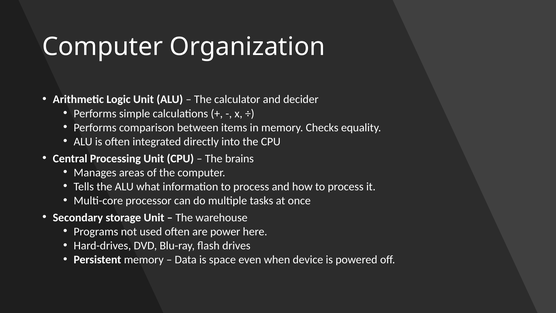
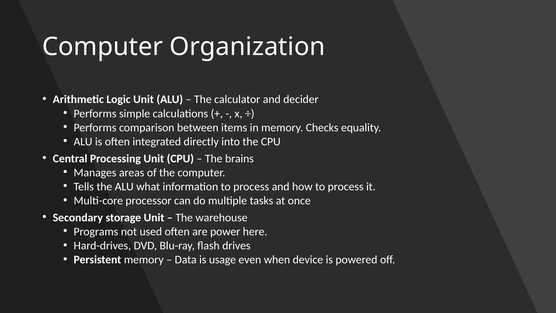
space: space -> usage
